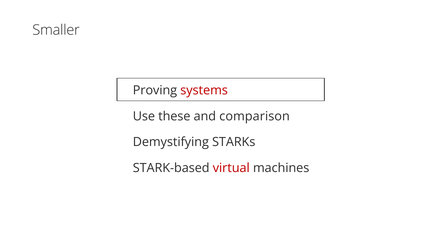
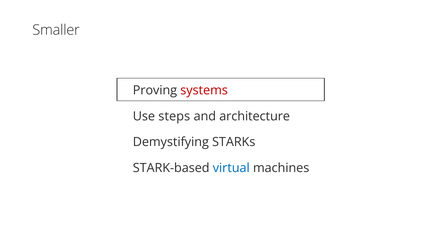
these: these -> steps
comparison: comparison -> architecture
virtual colour: red -> blue
